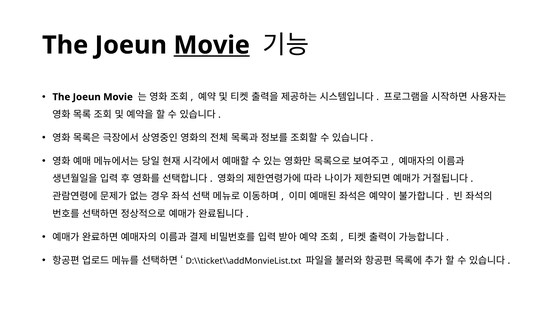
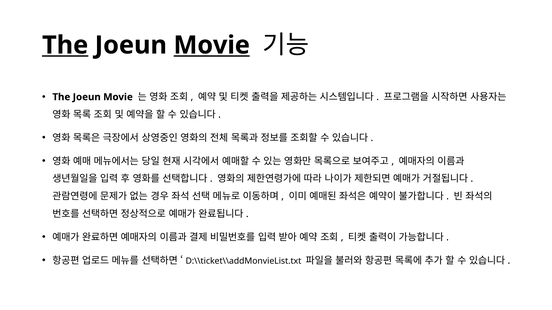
The at (65, 45) underline: none -> present
